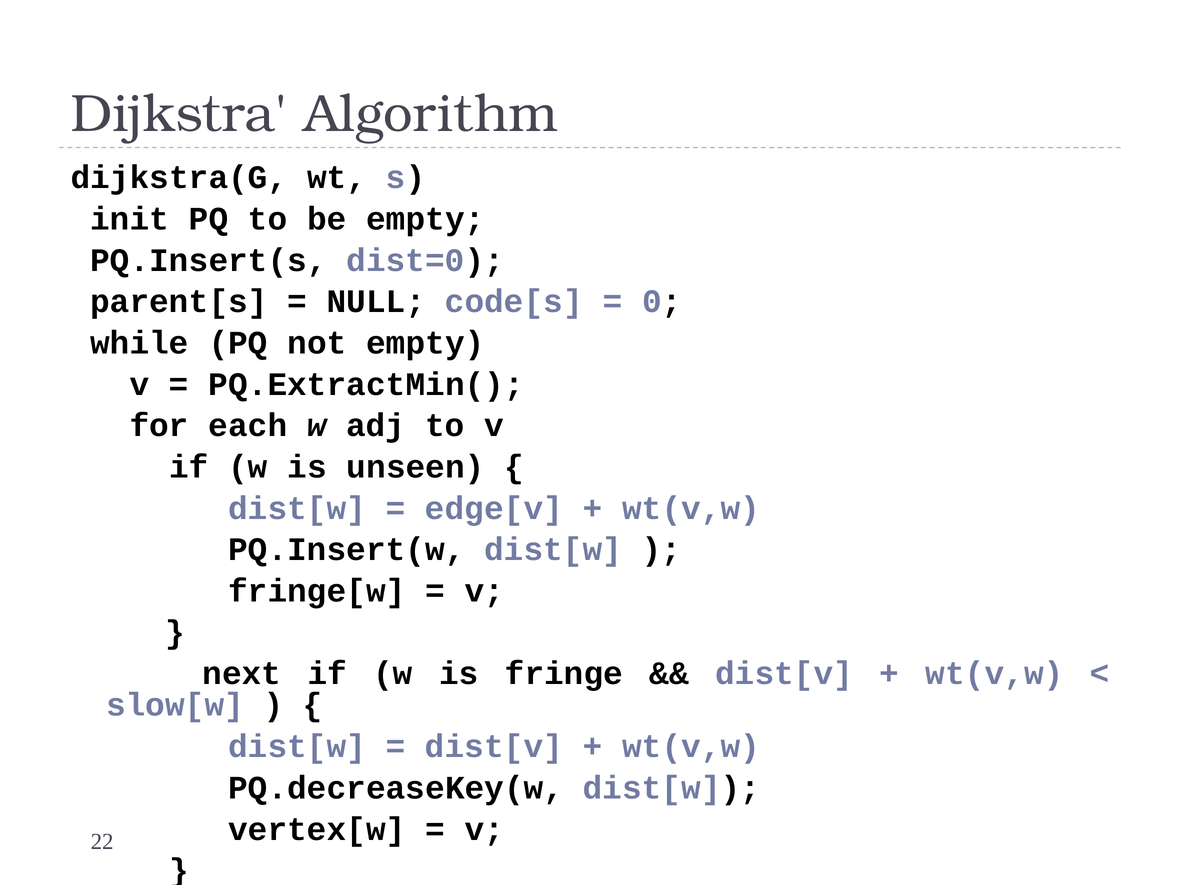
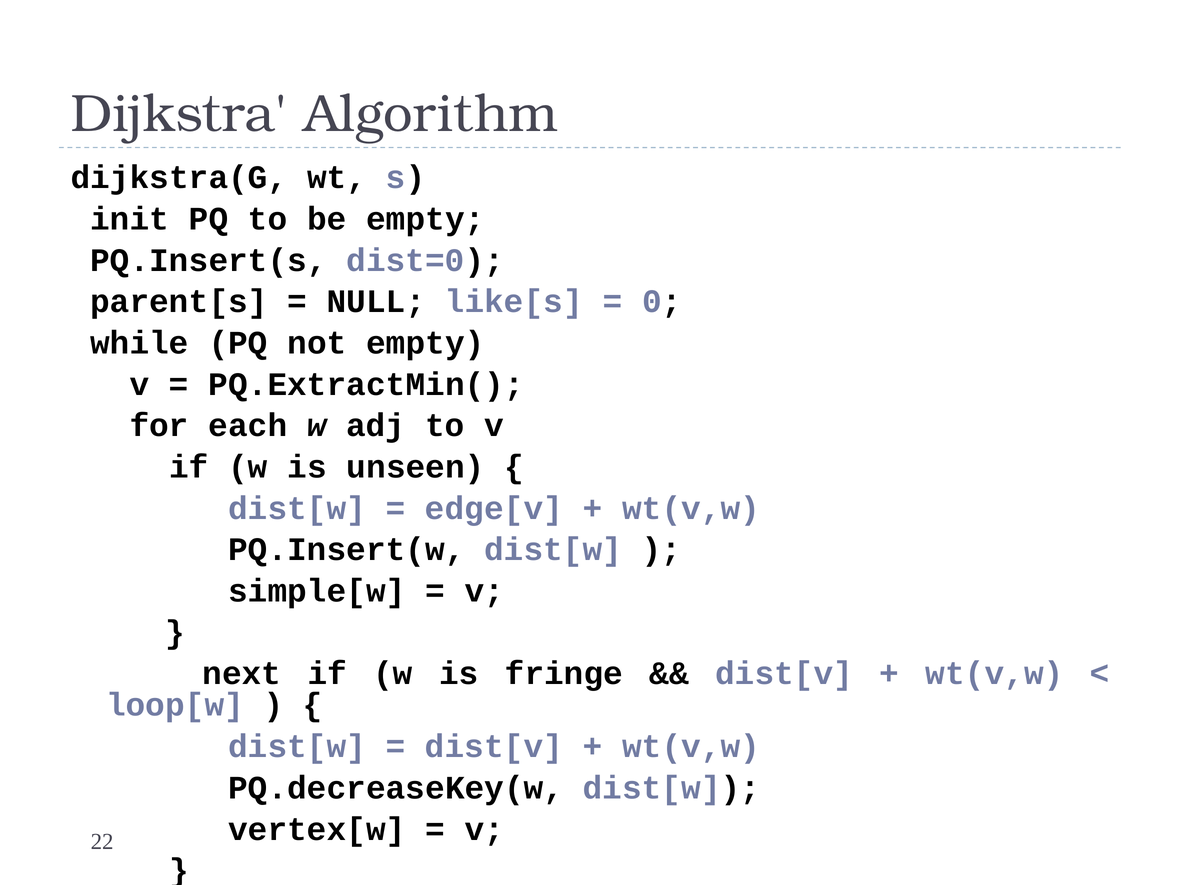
code[s: code[s -> like[s
fringe[w: fringe[w -> simple[w
slow[w: slow[w -> loop[w
